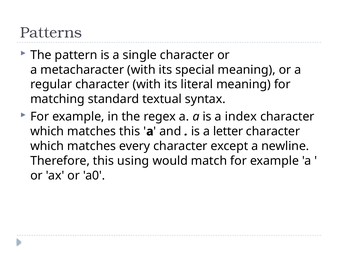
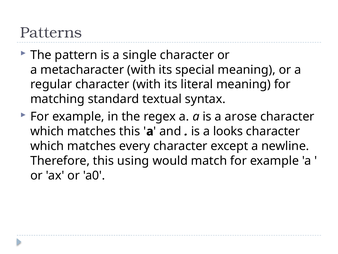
index: index -> arose
letter: letter -> looks
